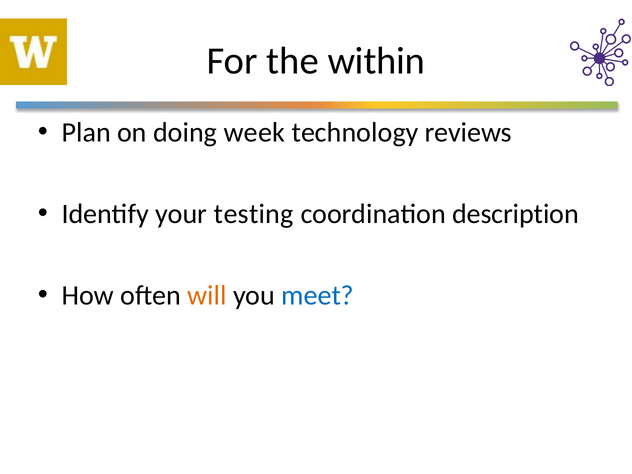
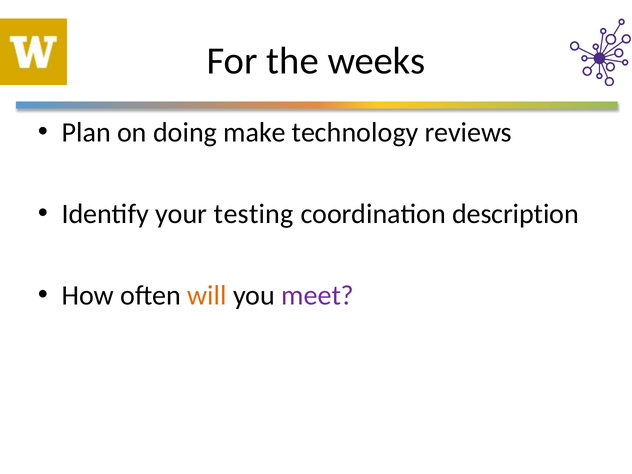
within: within -> weeks
week: week -> make
meet colour: blue -> purple
